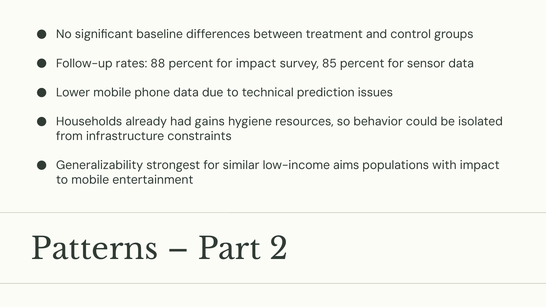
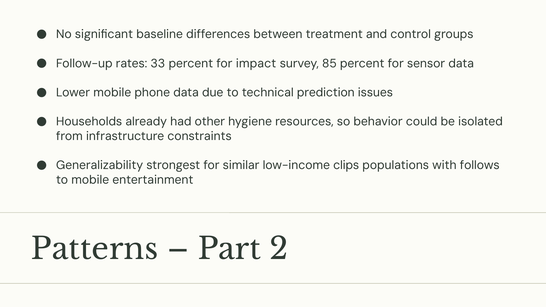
88: 88 -> 33
gains: gains -> other
aims: aims -> clips
with impact: impact -> follows
